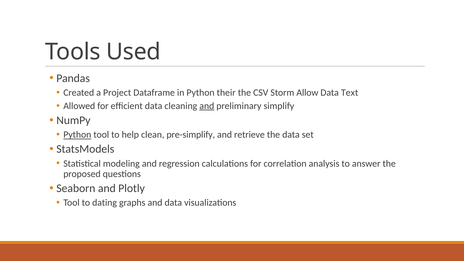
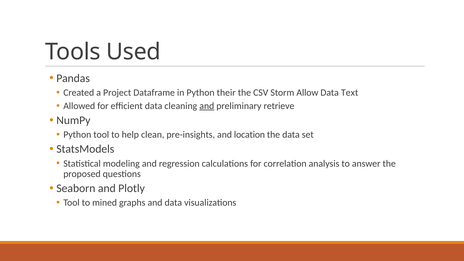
simplify: simplify -> retrieve
Python at (77, 135) underline: present -> none
pre-simplify: pre-simplify -> pre-insights
retrieve: retrieve -> location
dating: dating -> mined
